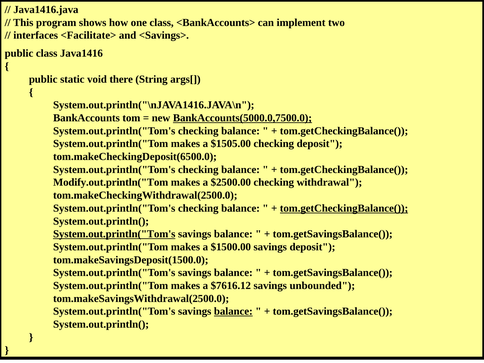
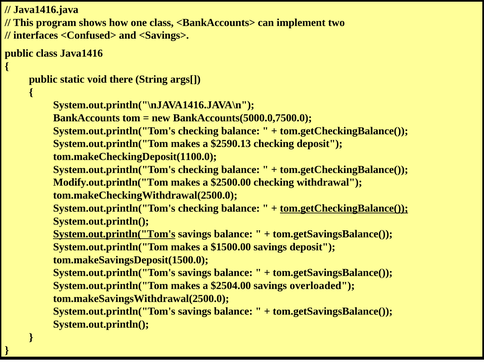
<Facilitate>: <Facilitate> -> <Confused>
BankAccounts(5000.0,7500.0 underline: present -> none
$1505.00: $1505.00 -> $2590.13
tom.makeCheckingDeposit(6500.0: tom.makeCheckingDeposit(6500.0 -> tom.makeCheckingDeposit(1100.0
$7616.12: $7616.12 -> $2504.00
unbounded: unbounded -> overloaded
balance at (233, 311) underline: present -> none
